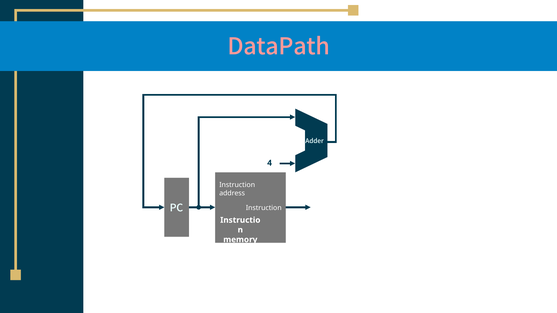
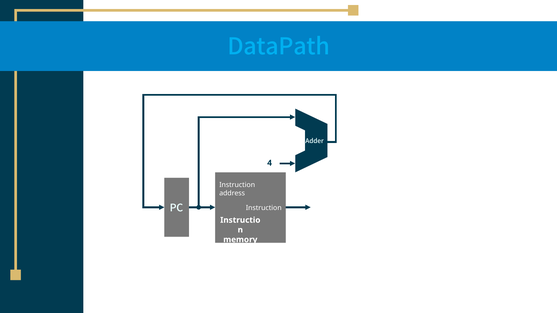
DataPath colour: pink -> light blue
